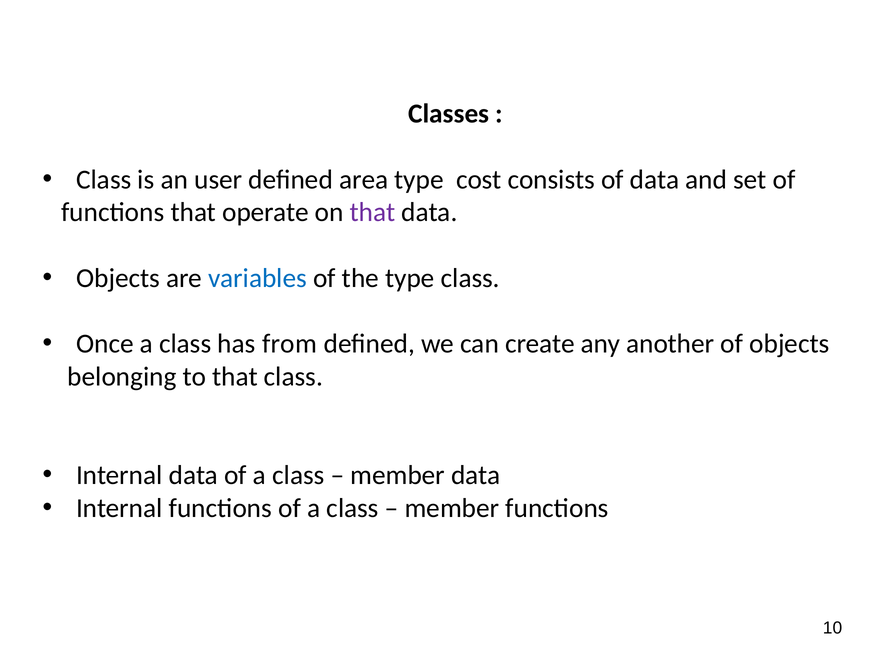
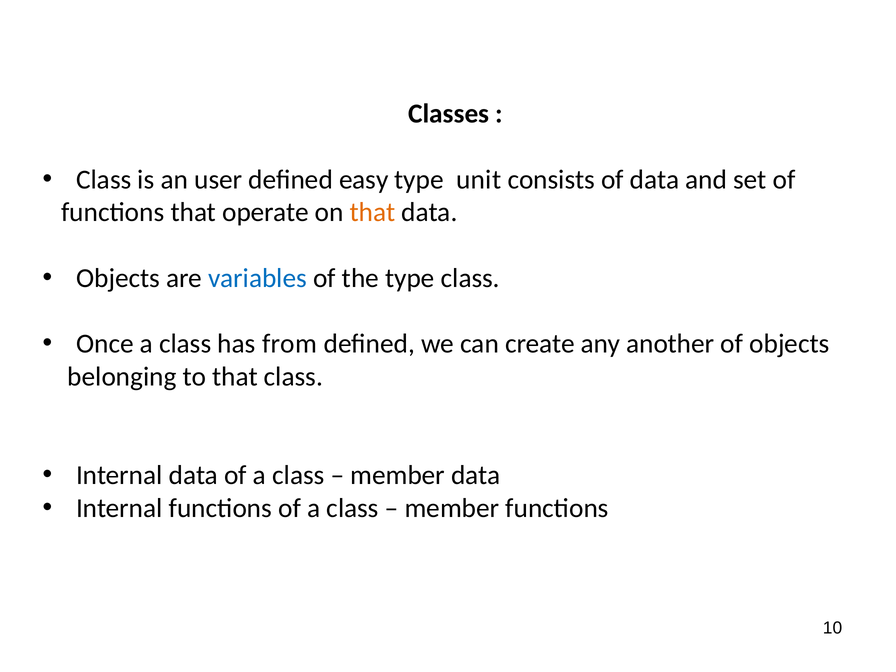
area: area -> easy
cost: cost -> unit
that at (373, 212) colour: purple -> orange
